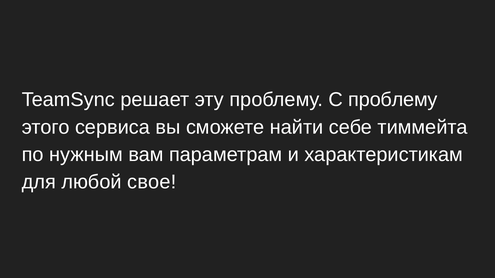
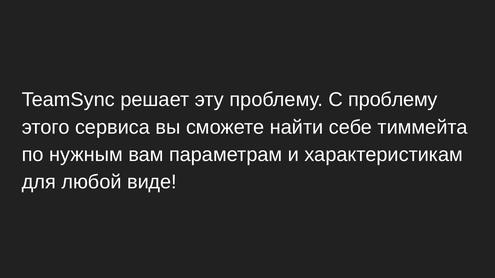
свое: свое -> виде
